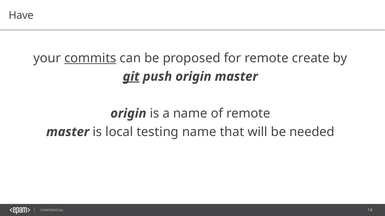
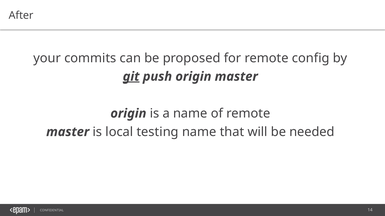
Have: Have -> After
commits underline: present -> none
create: create -> config
